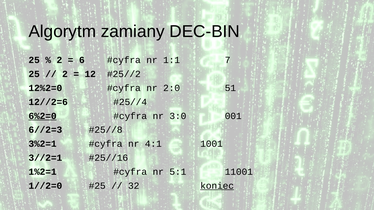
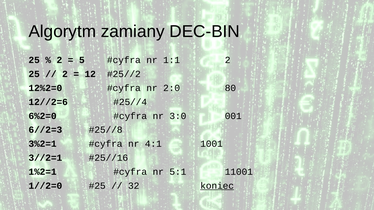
6: 6 -> 5
1:1 7: 7 -> 2
51: 51 -> 80
6%2=0 underline: present -> none
